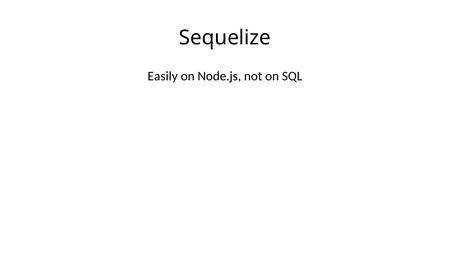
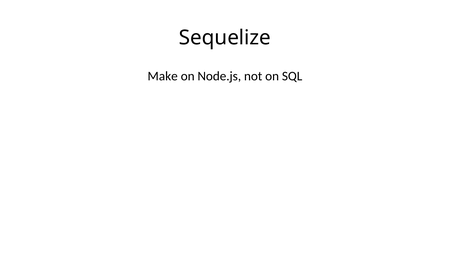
Easily: Easily -> Make
